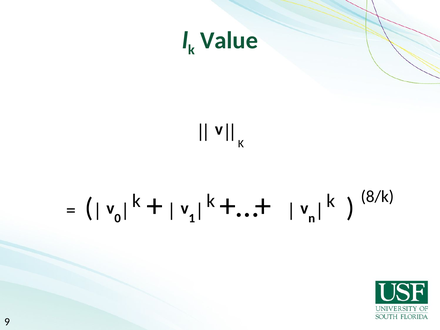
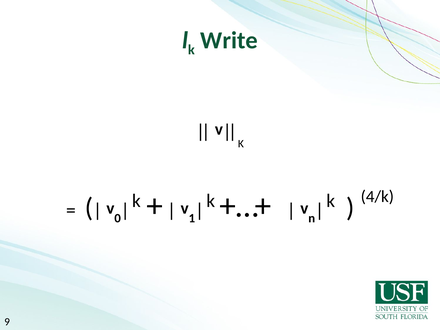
Value: Value -> Write
8/k: 8/k -> 4/k
